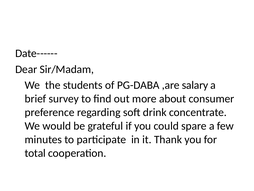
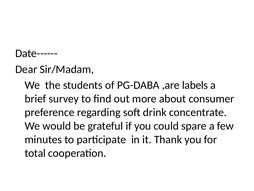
salary: salary -> labels
